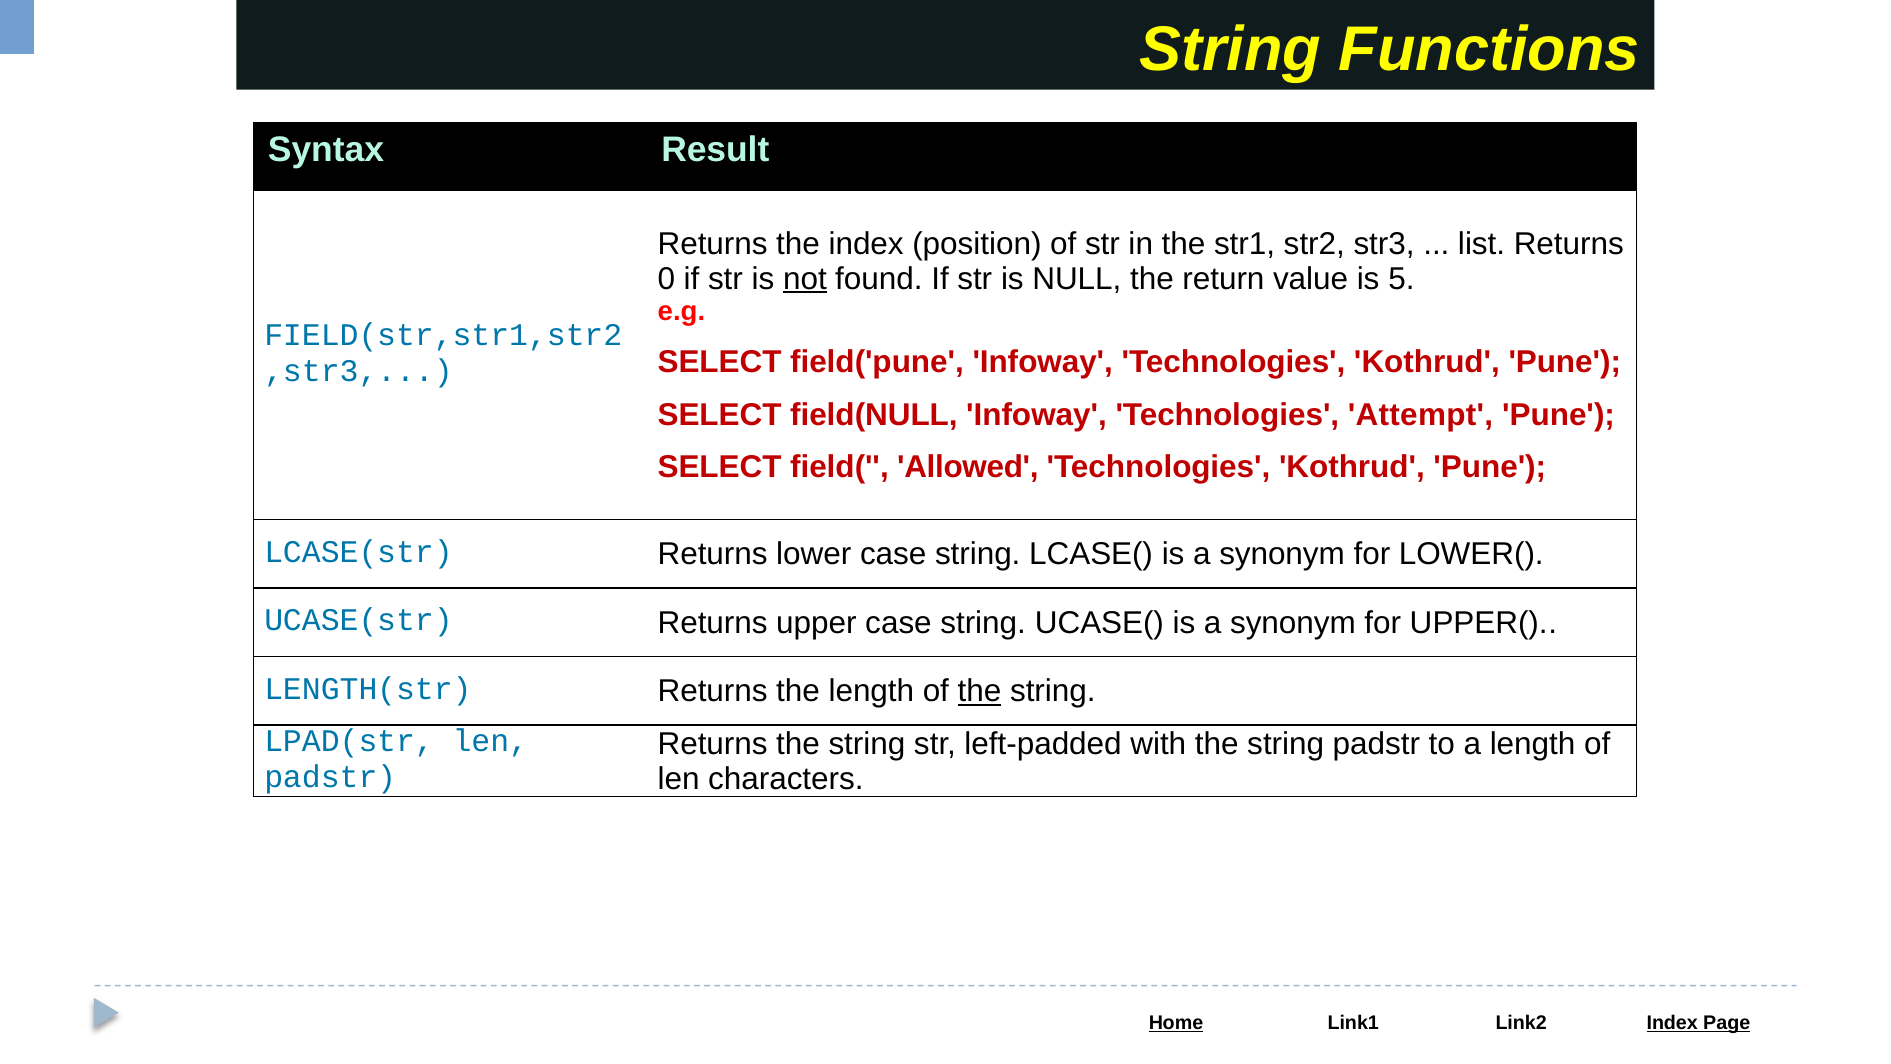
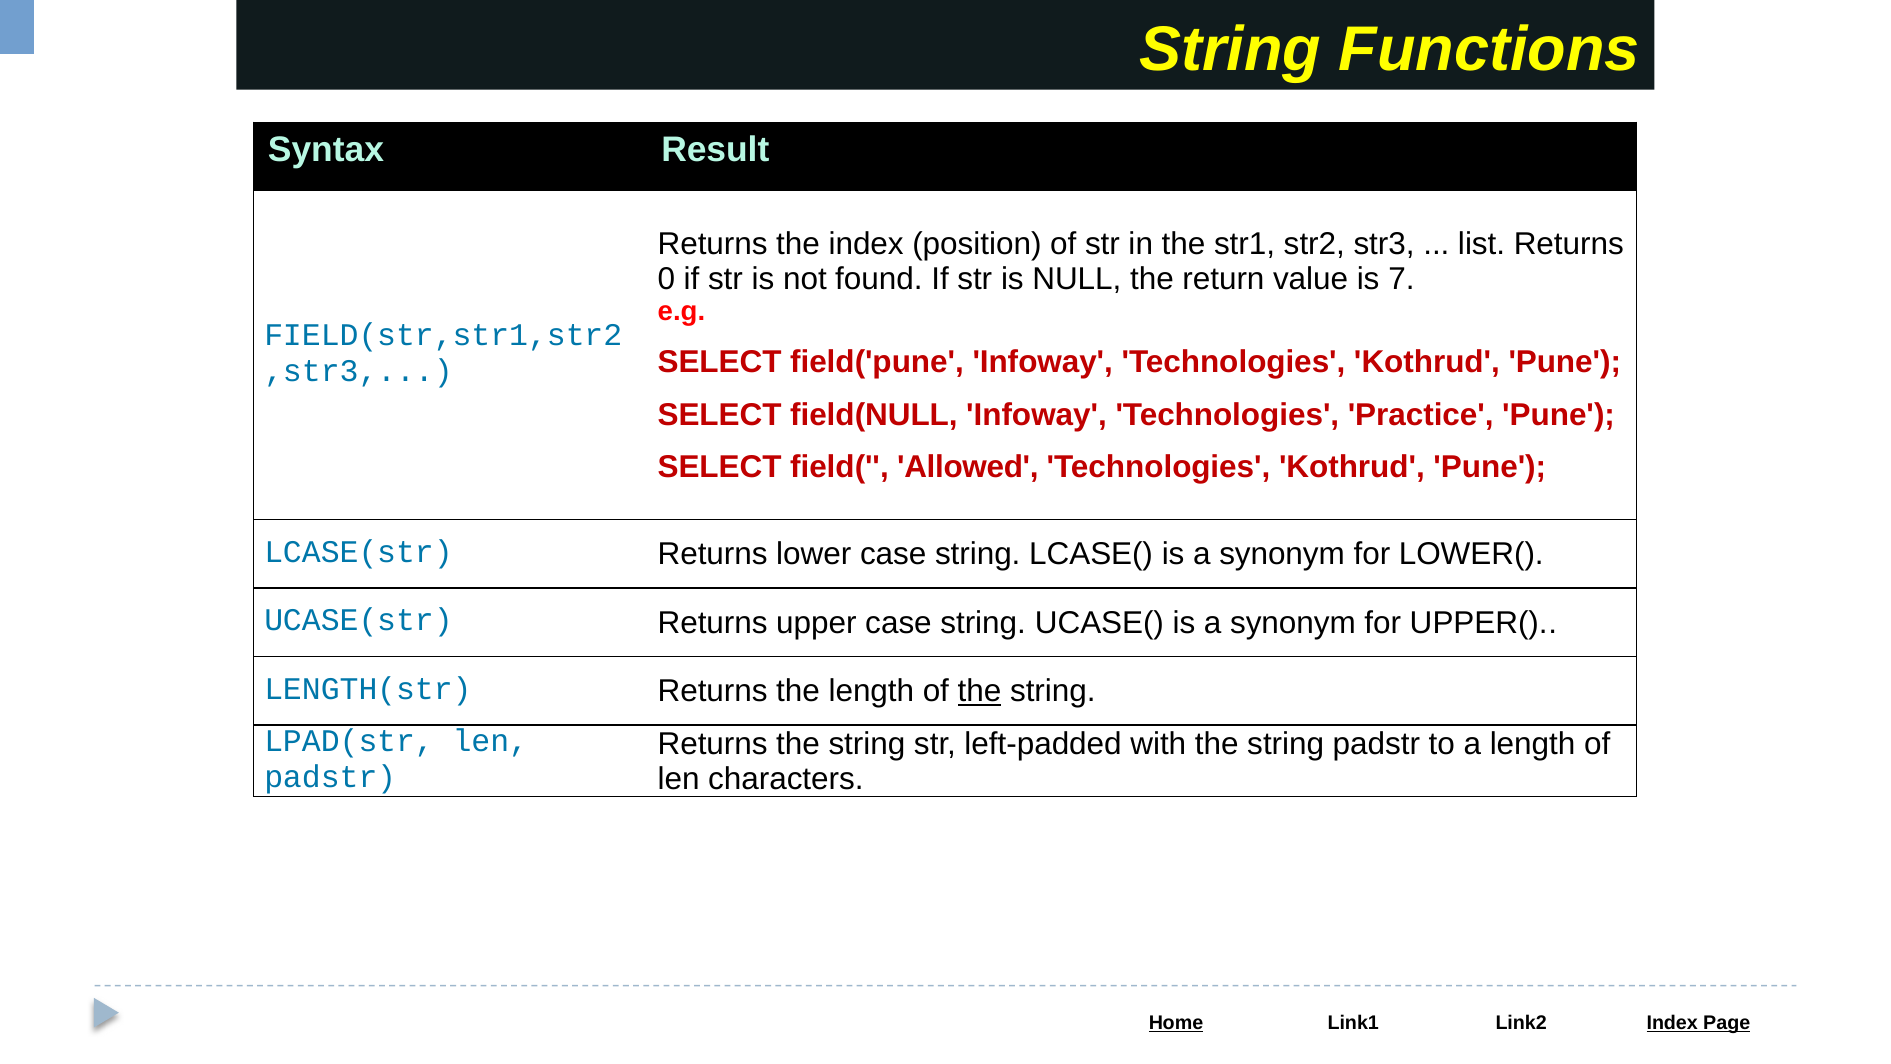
not underline: present -> none
5: 5 -> 7
Attempt: Attempt -> Practice
